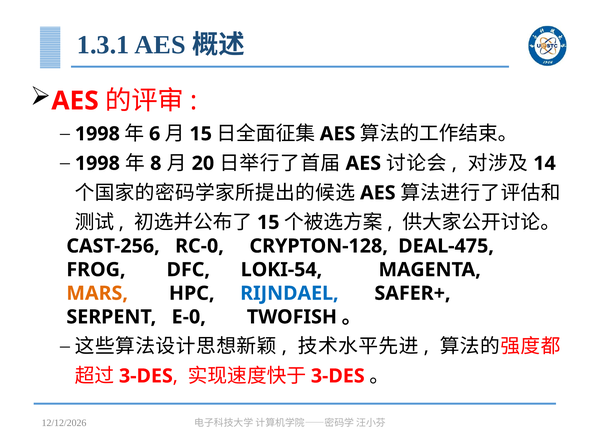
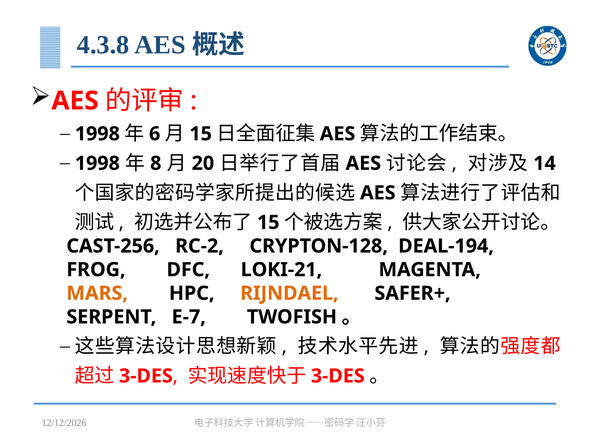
1.3.1: 1.3.1 -> 4.3.8
RC-0: RC-0 -> RC-2
DEAL-475: DEAL-475 -> DEAL-194
LOKI-54: LOKI-54 -> LOKI-21
RIJNDAEL colour: blue -> orange
E-0: E-0 -> E-7
